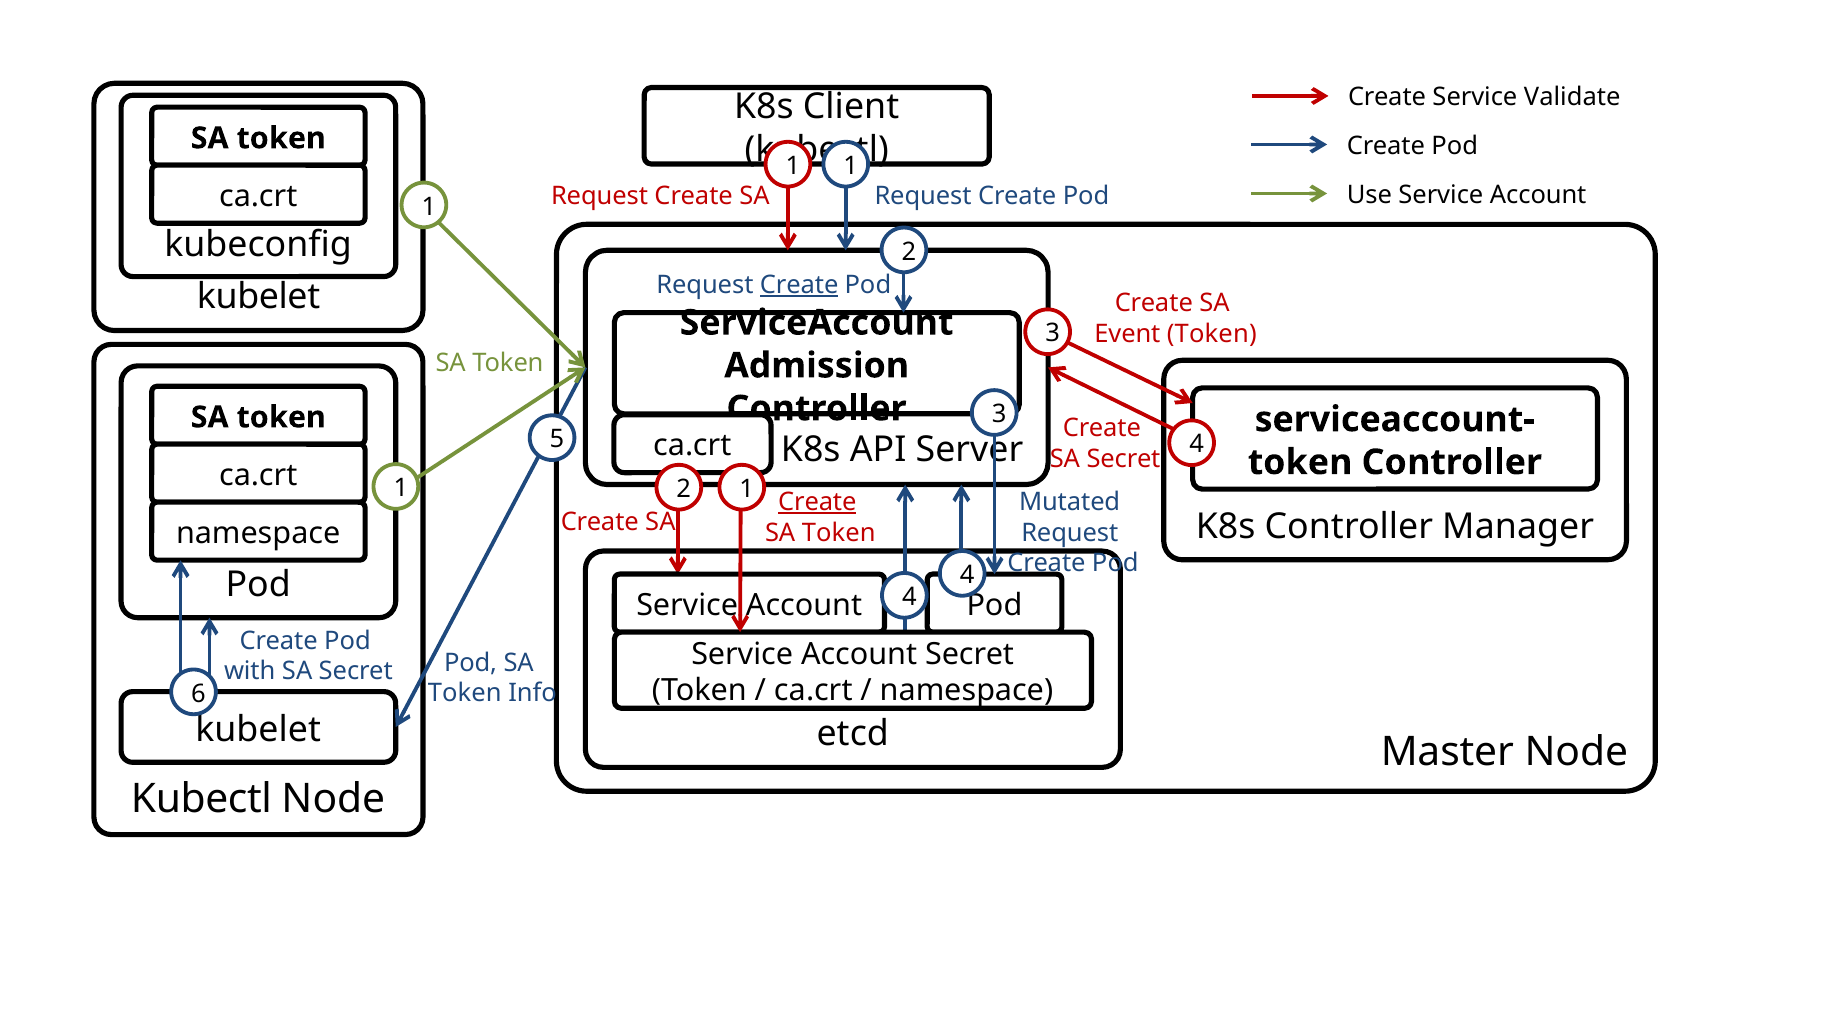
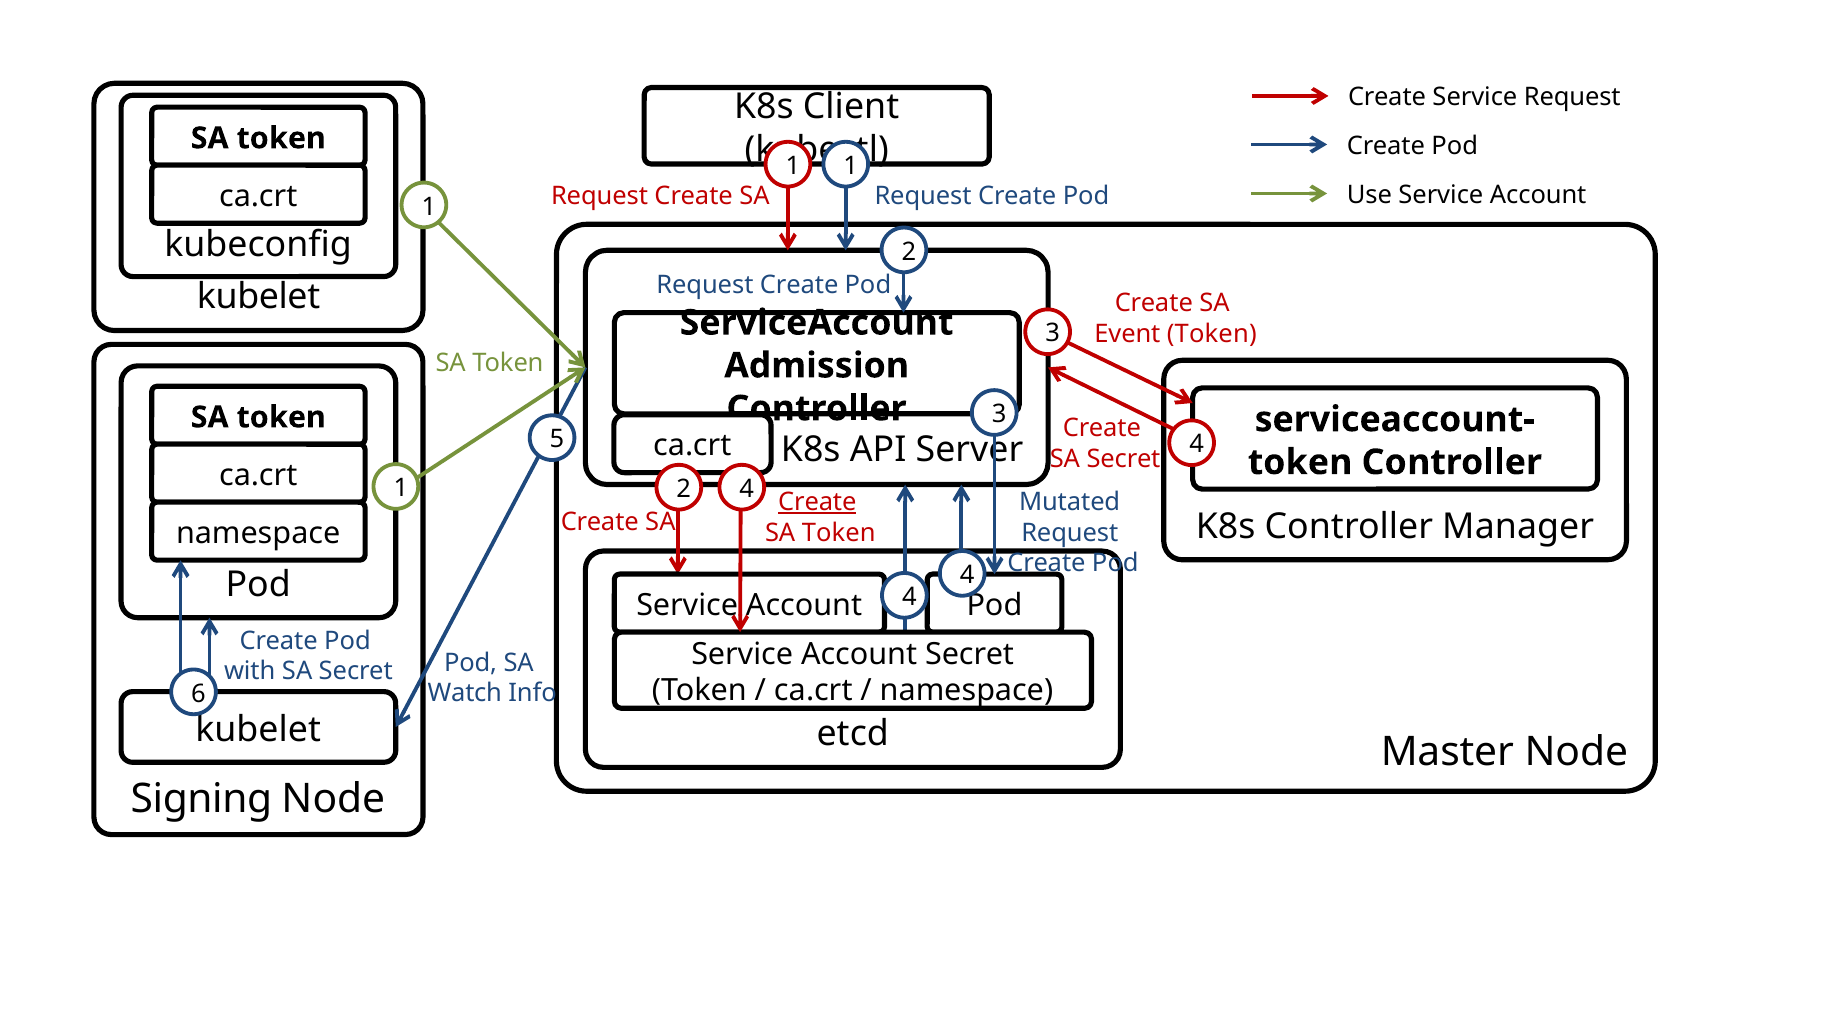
Service Validate: Validate -> Request
Create at (799, 285) underline: present -> none
2 1: 1 -> 4
Token at (465, 693): Token -> Watch
Kubectl at (201, 799): Kubectl -> Signing
